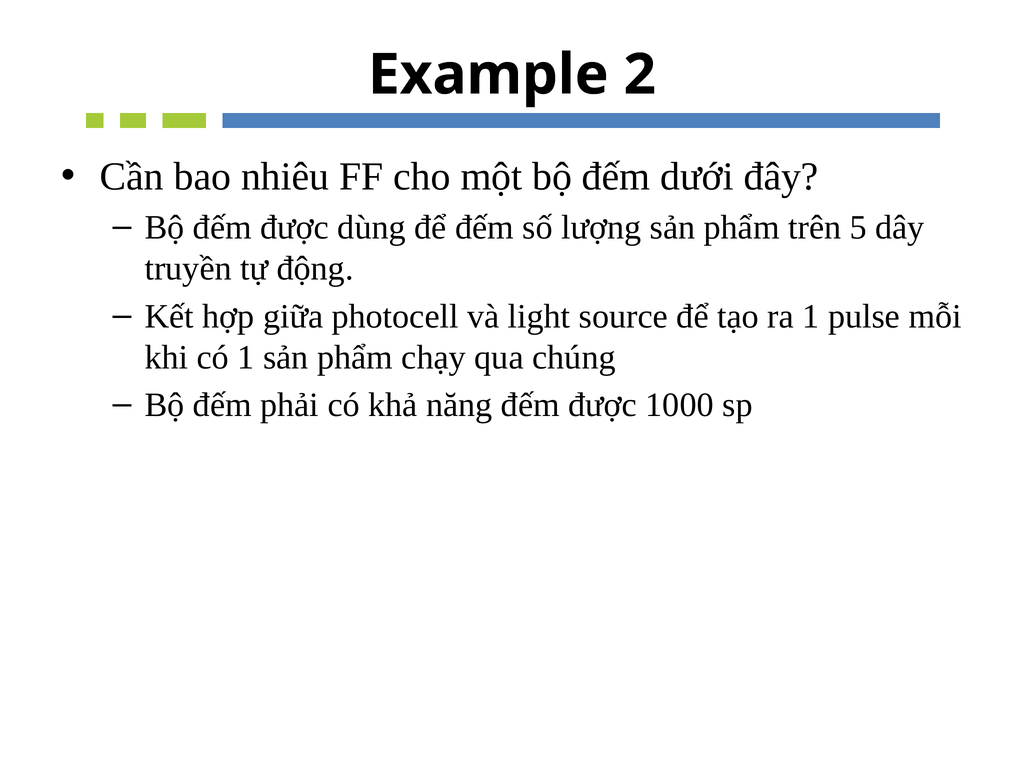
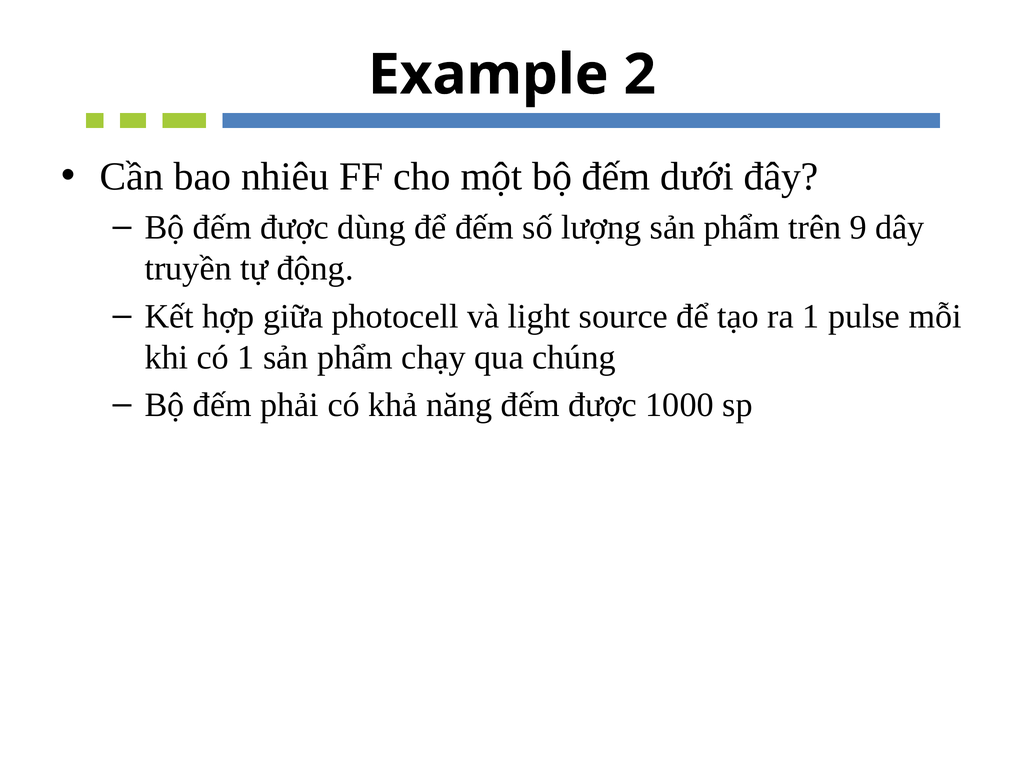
trên 5: 5 -> 9
